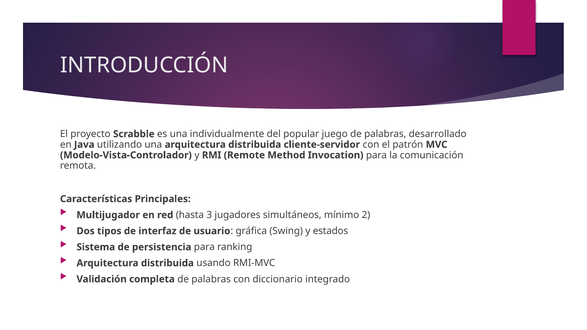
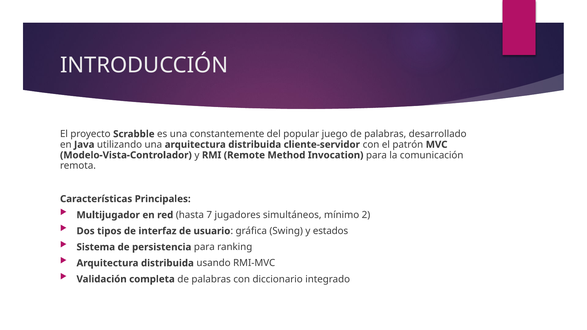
individualmente: individualmente -> constantemente
3: 3 -> 7
